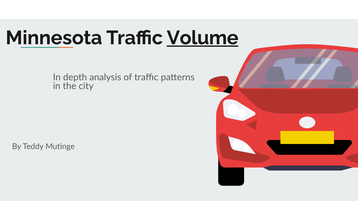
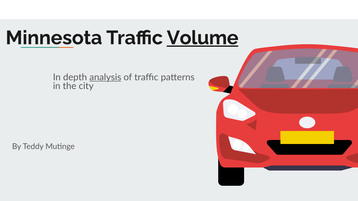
analysis underline: none -> present
